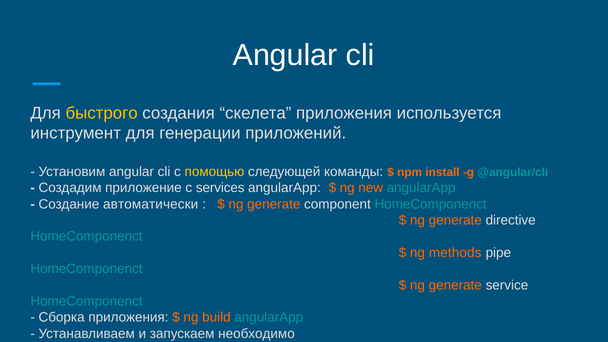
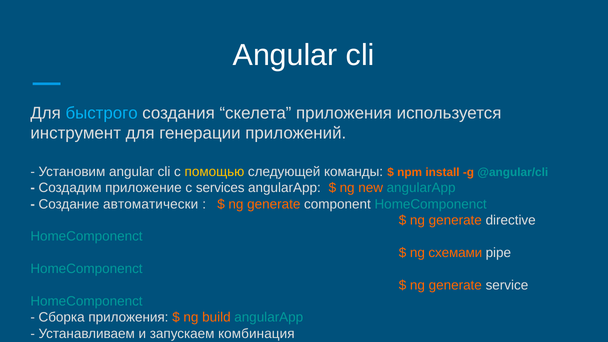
быстрого colour: yellow -> light blue
methods: methods -> схемами
необходимо: необходимо -> комбинация
